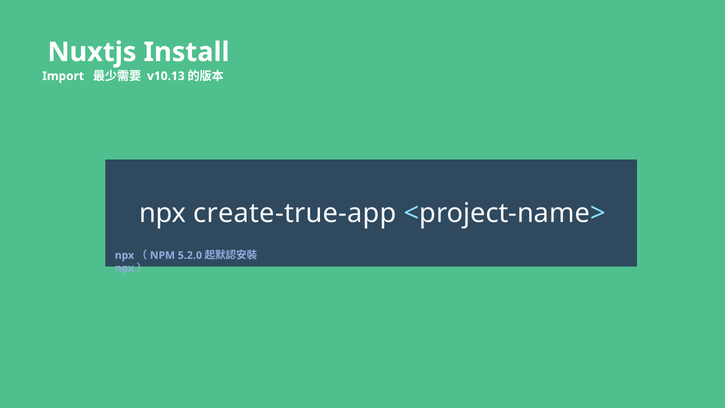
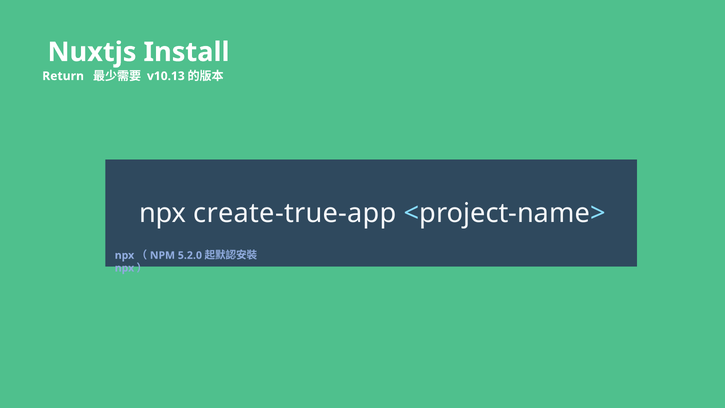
Import: Import -> Return
